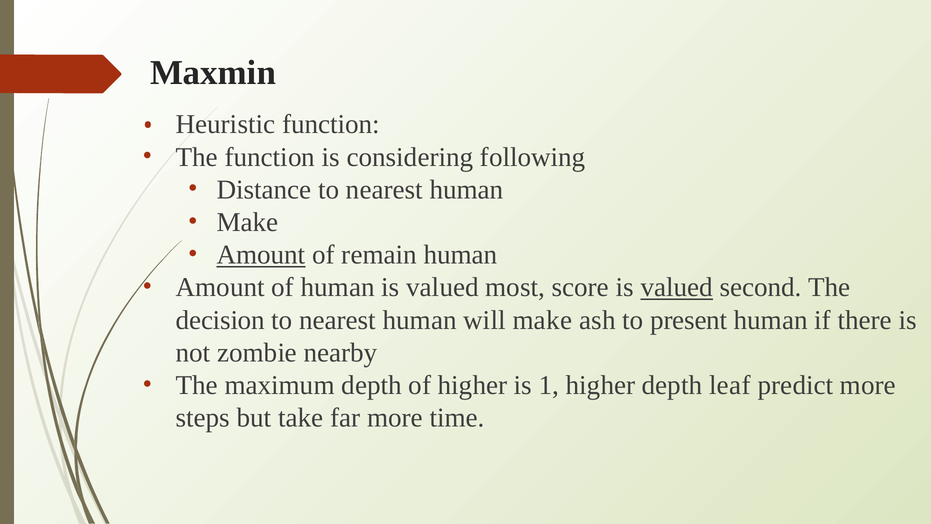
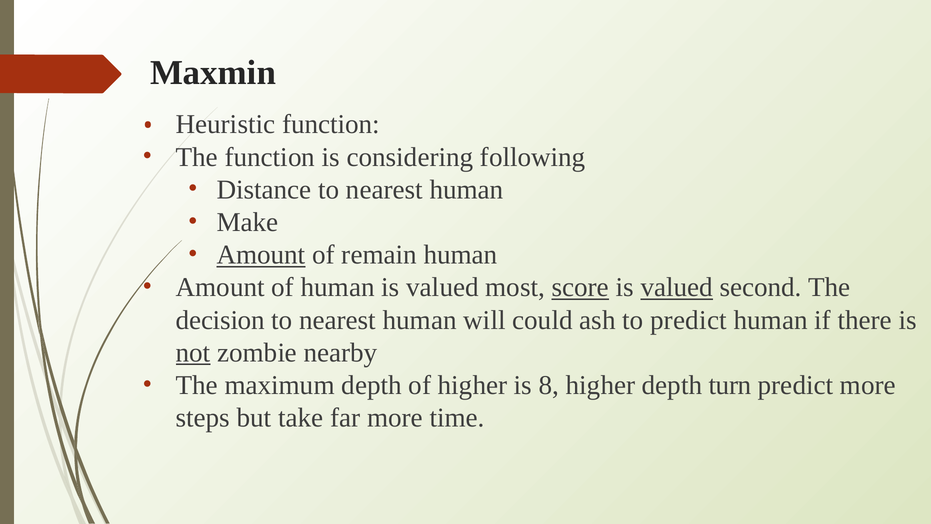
score underline: none -> present
will make: make -> could
to present: present -> predict
not underline: none -> present
1: 1 -> 8
leaf: leaf -> turn
